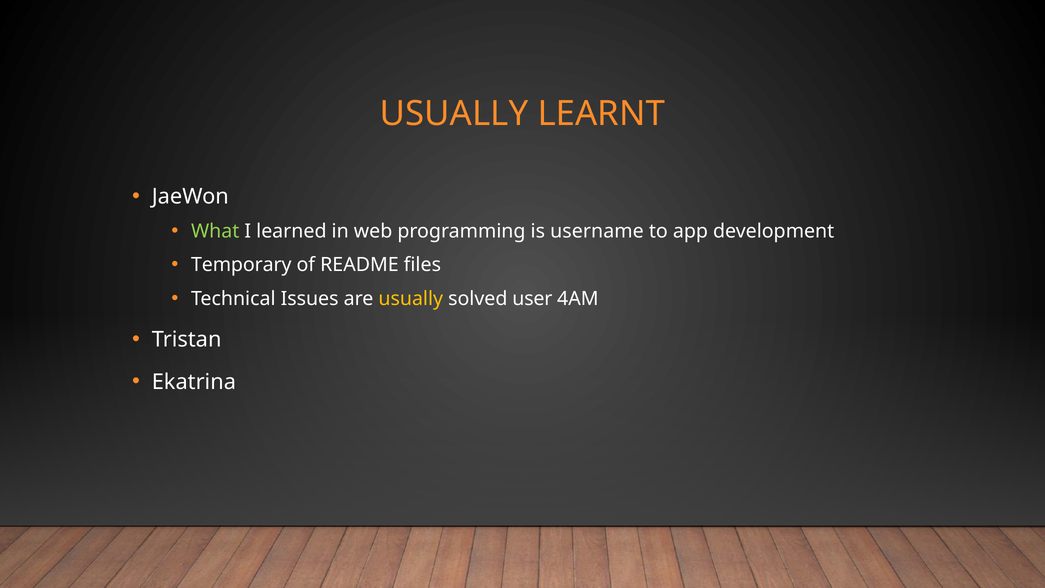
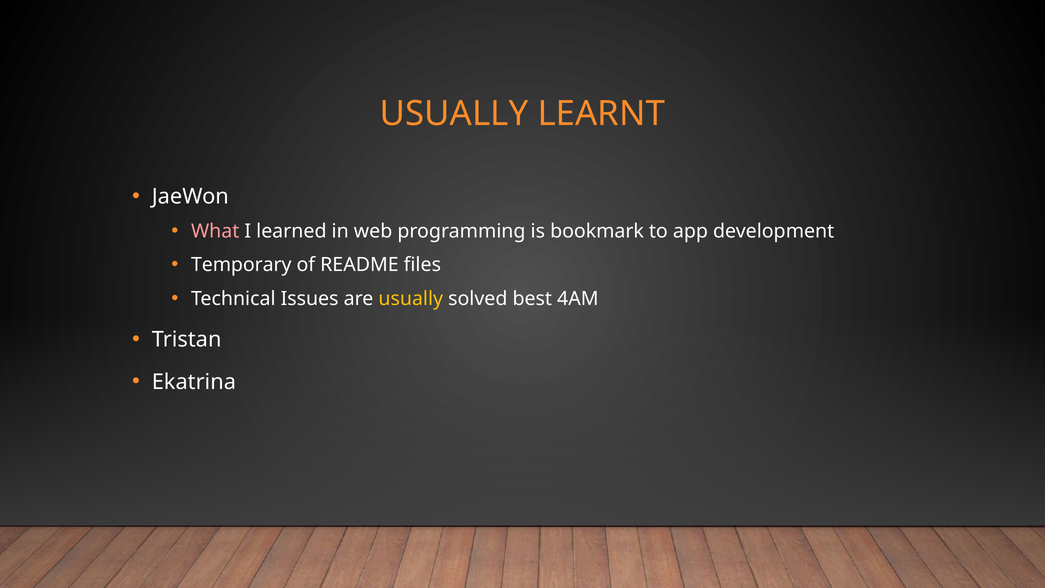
What colour: light green -> pink
username: username -> bookmark
user: user -> best
